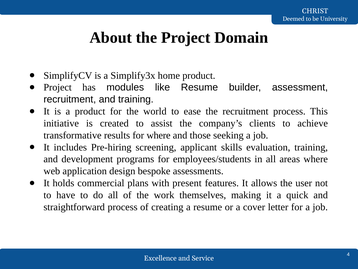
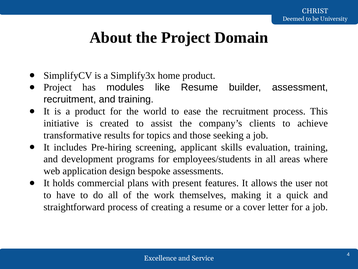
for where: where -> topics
